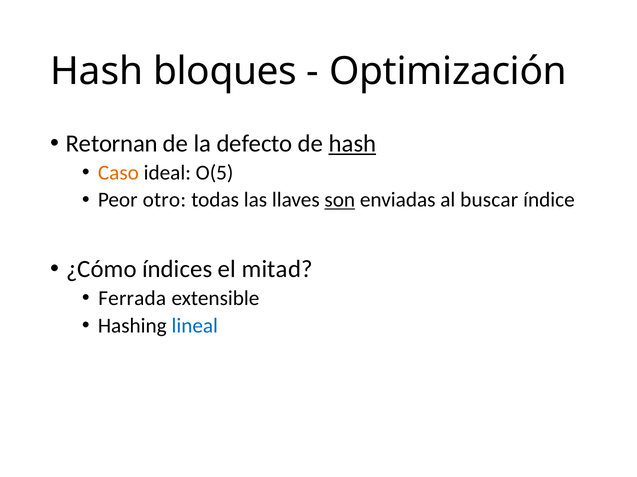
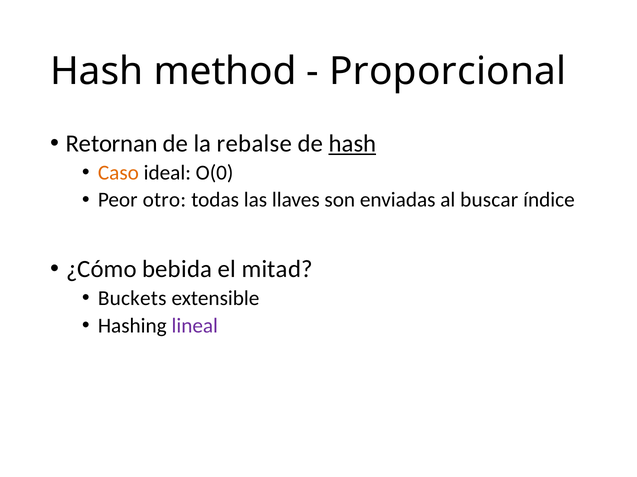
bloques: bloques -> method
Optimización: Optimización -> Proporcional
defecto: defecto -> rebalse
O(5: O(5 -> O(0
son underline: present -> none
índices: índices -> bebida
Ferrada: Ferrada -> Buckets
lineal colour: blue -> purple
